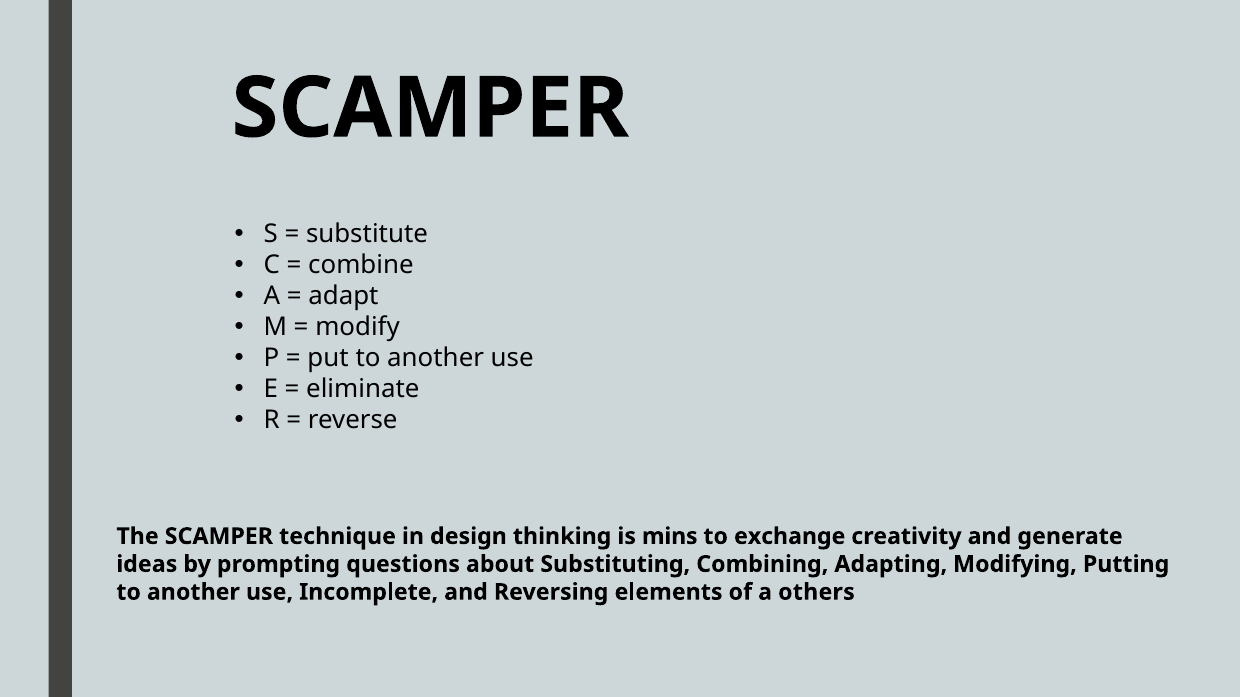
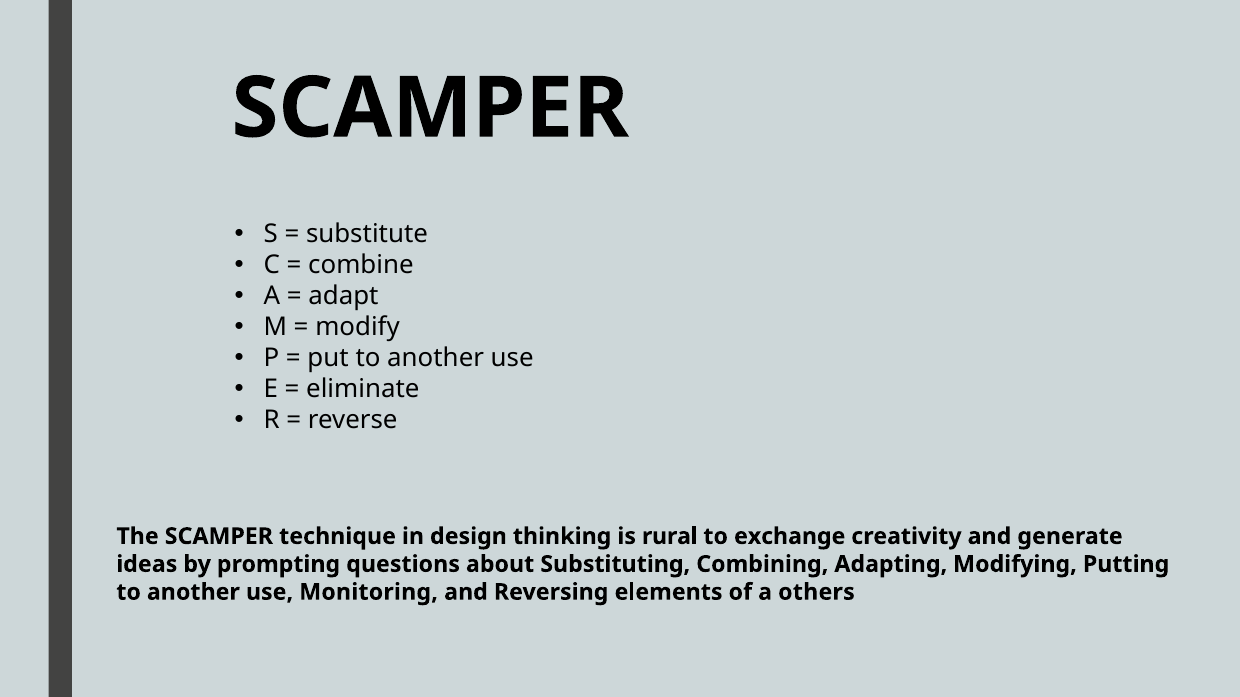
mins: mins -> rural
Incomplete: Incomplete -> Monitoring
